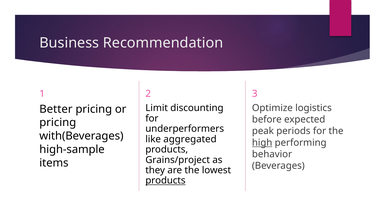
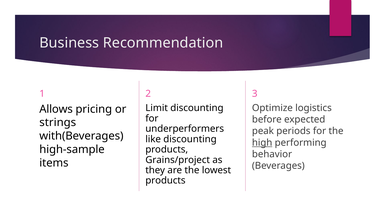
Better: Better -> Allows
pricing at (58, 123): pricing -> strings
like aggregated: aggregated -> discounting
products at (165, 181) underline: present -> none
